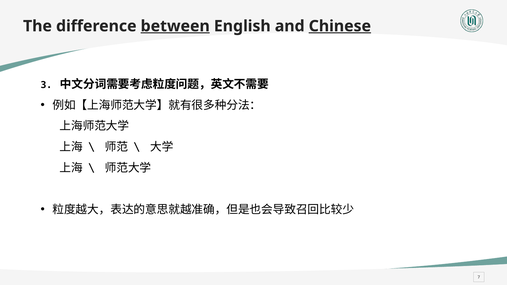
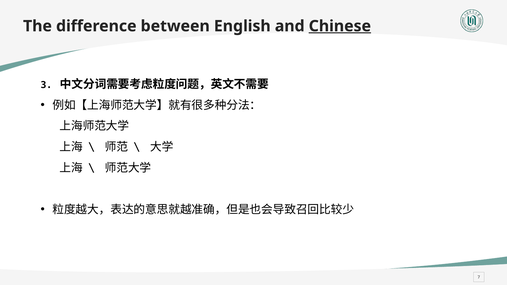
between underline: present -> none
